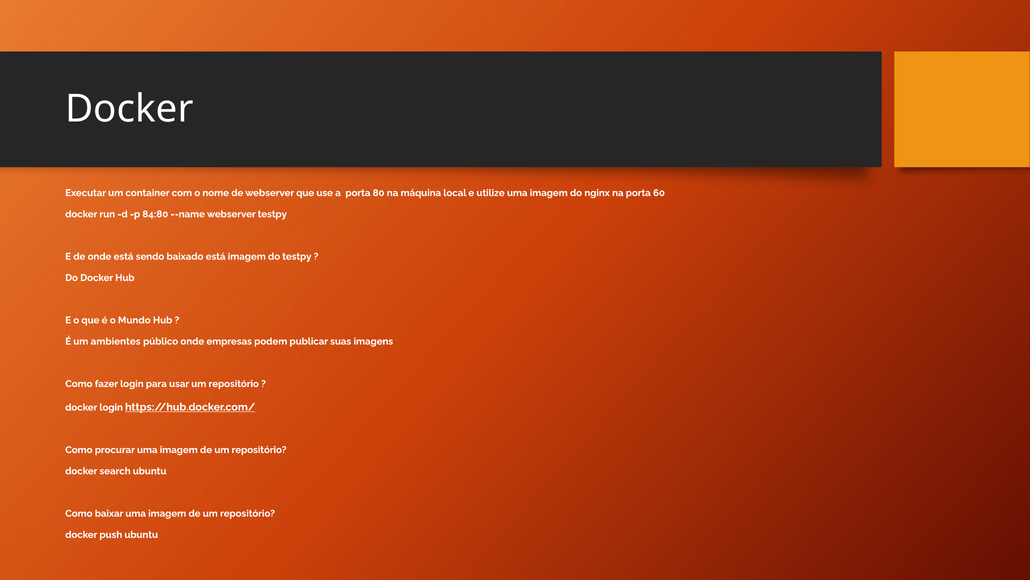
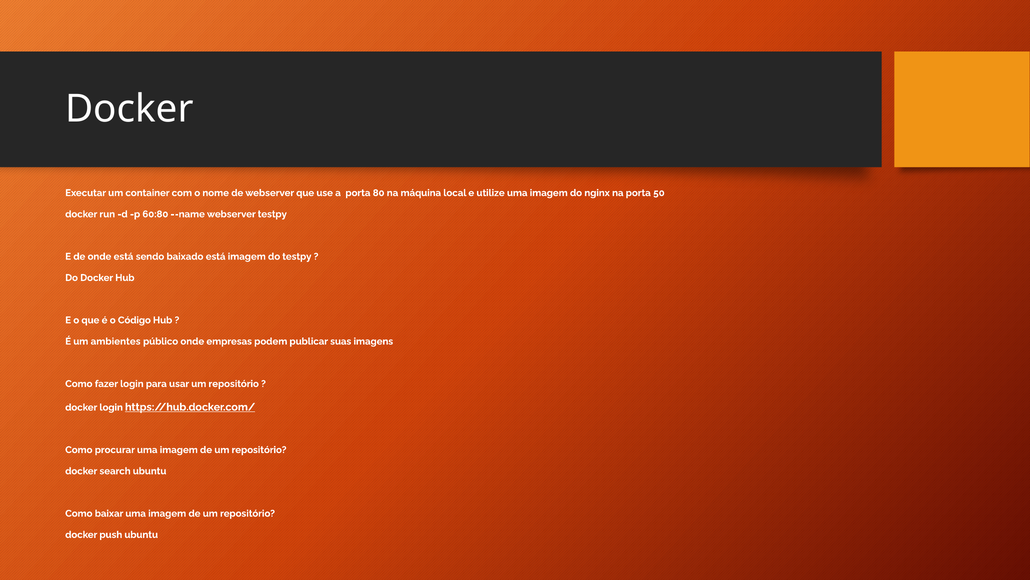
60: 60 -> 50
84:80: 84:80 -> 60:80
Mundo: Mundo -> Código
